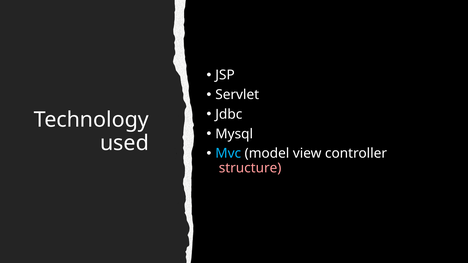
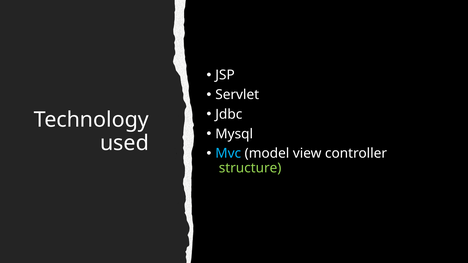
structure colour: pink -> light green
